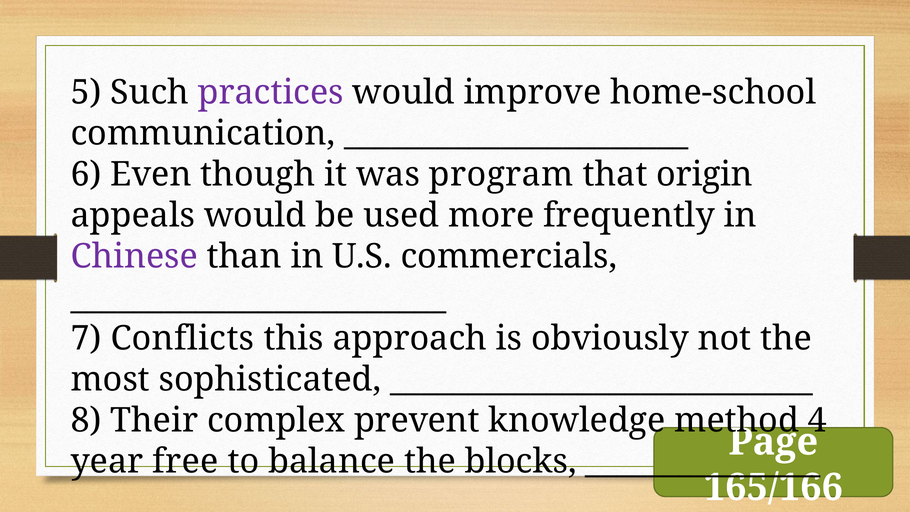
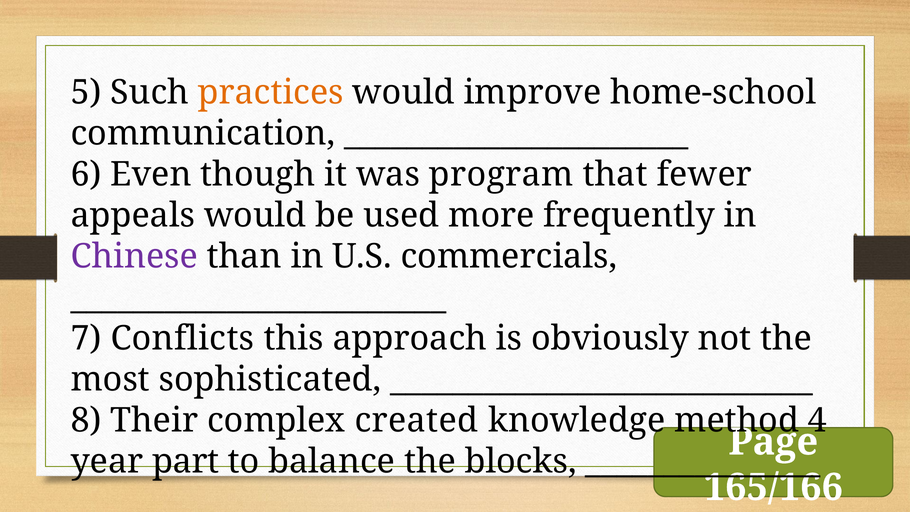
practices colour: purple -> orange
origin: origin -> fewer
prevent: prevent -> created
free: free -> part
